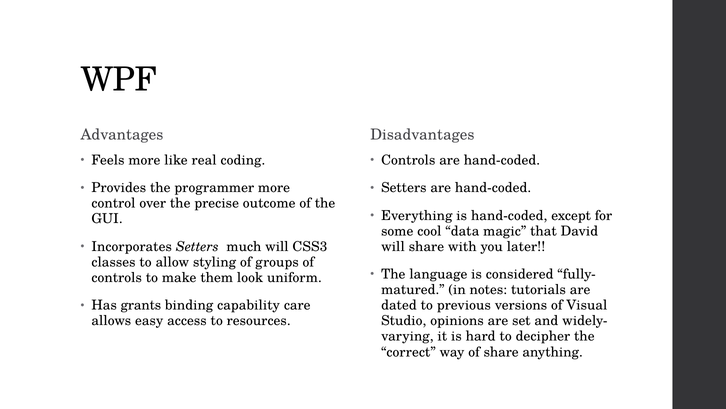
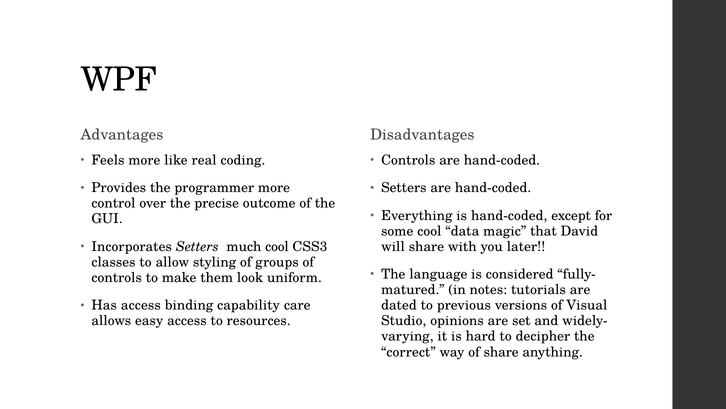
much will: will -> cool
Has grants: grants -> access
